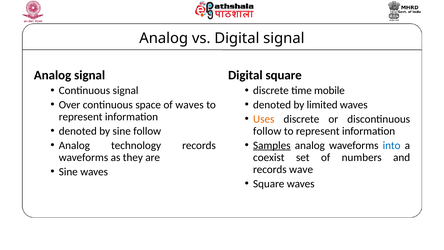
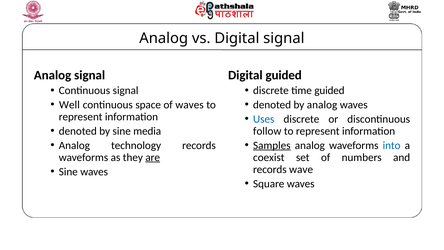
Digital square: square -> guided
time mobile: mobile -> guided
Over: Over -> Well
by limited: limited -> analog
Uses colour: orange -> blue
sine follow: follow -> media
are underline: none -> present
